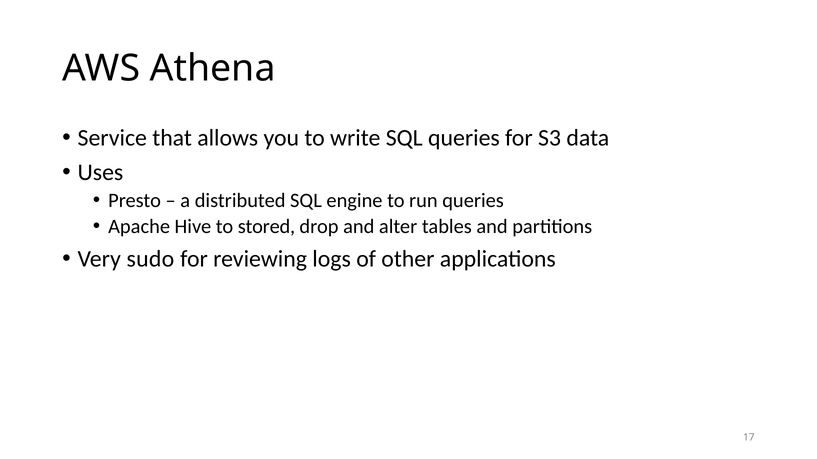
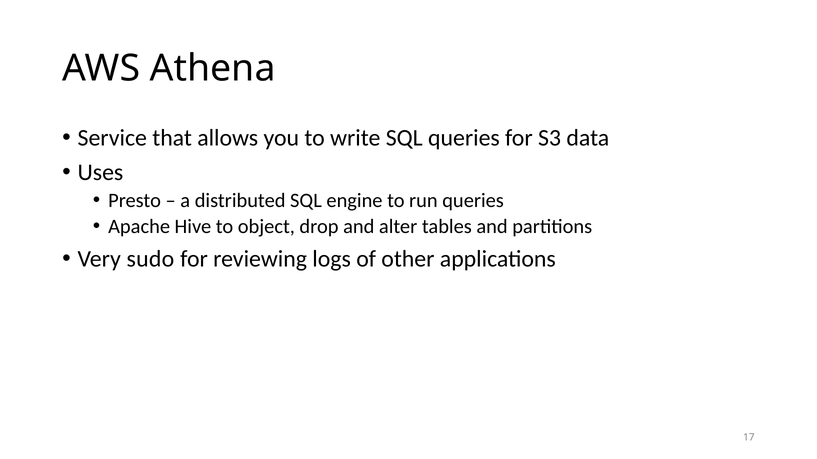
stored: stored -> object
